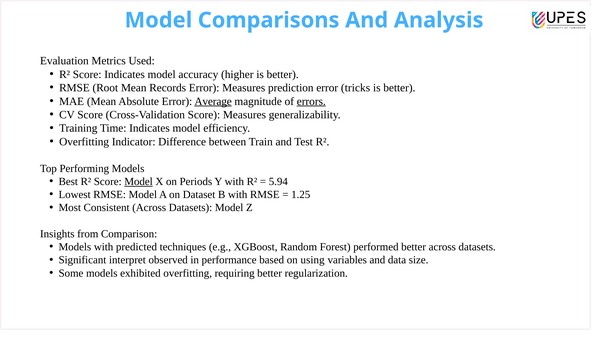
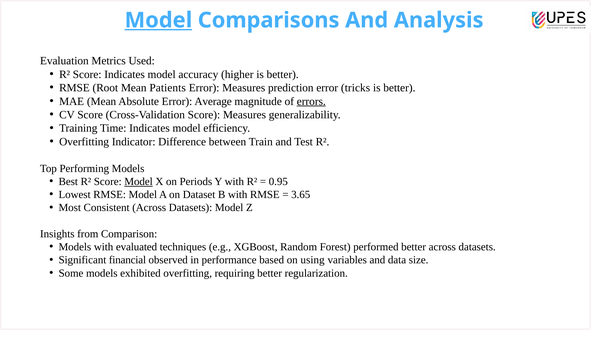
Model at (158, 20) underline: none -> present
Records: Records -> Patients
Average underline: present -> none
5.94: 5.94 -> 0.95
1.25: 1.25 -> 3.65
predicted: predicted -> evaluated
interpret: interpret -> financial
